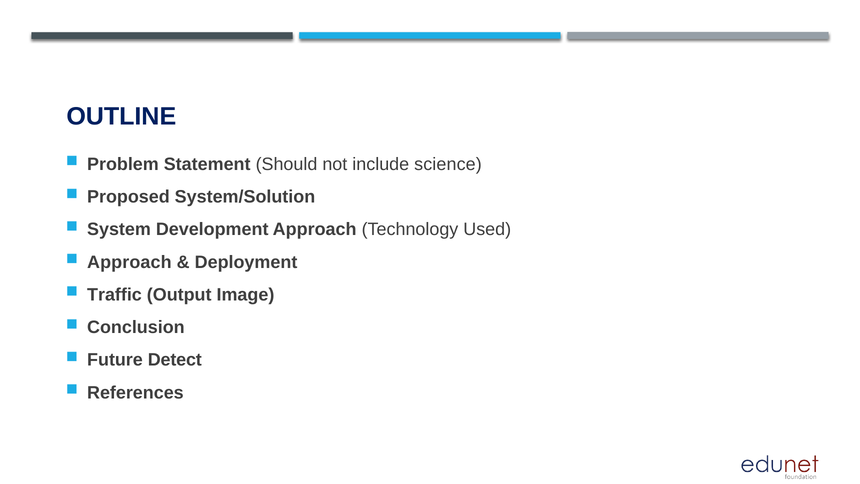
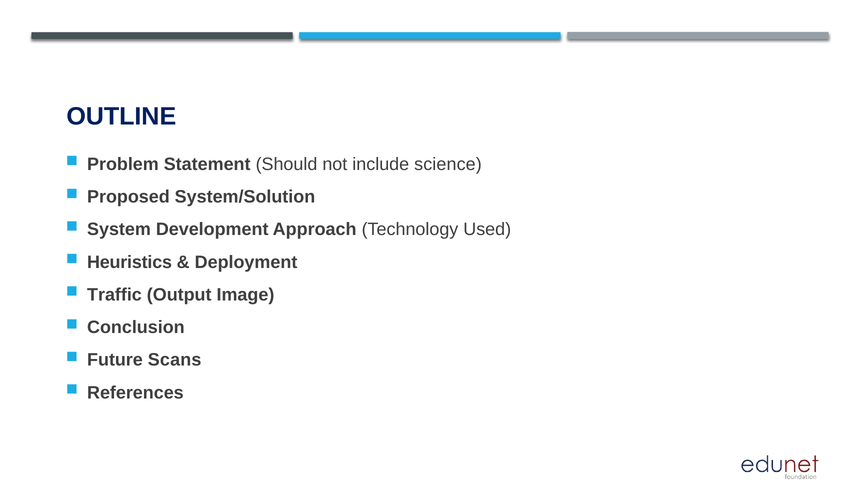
Approach at (129, 262): Approach -> Heuristics
Detect: Detect -> Scans
